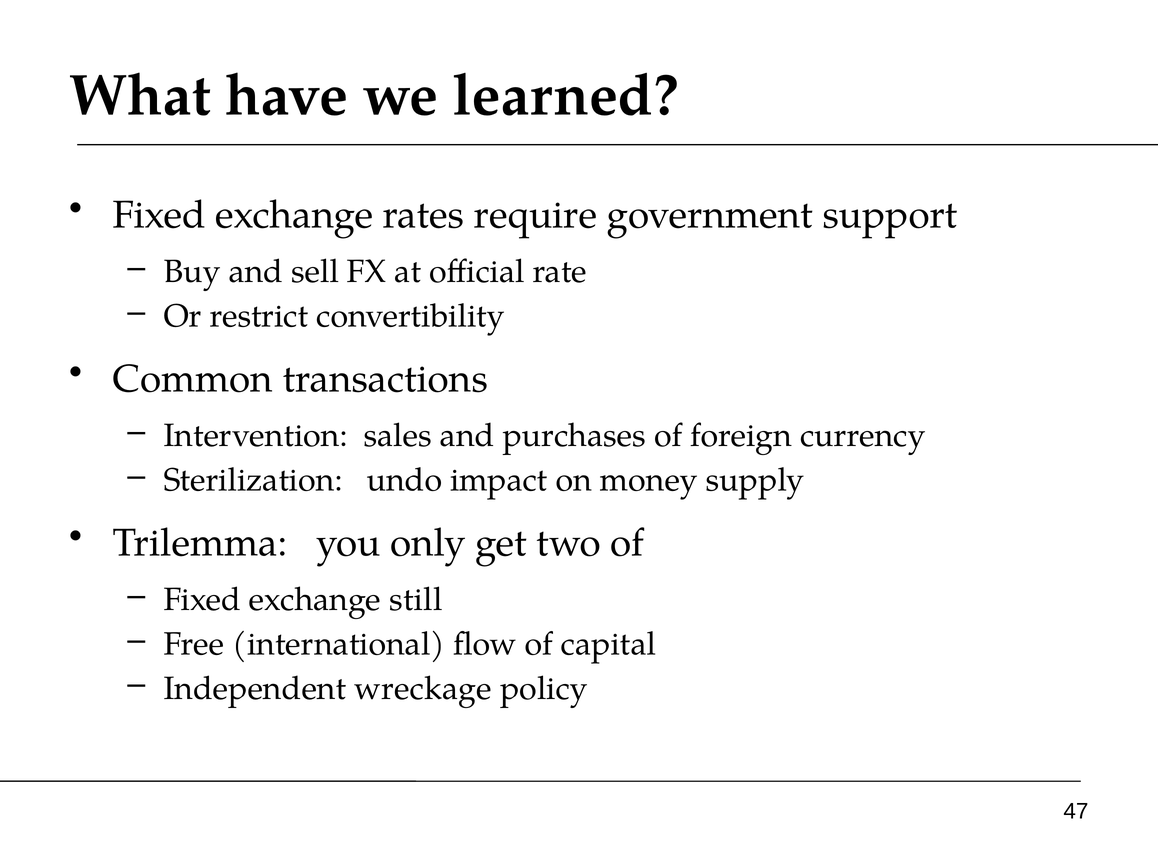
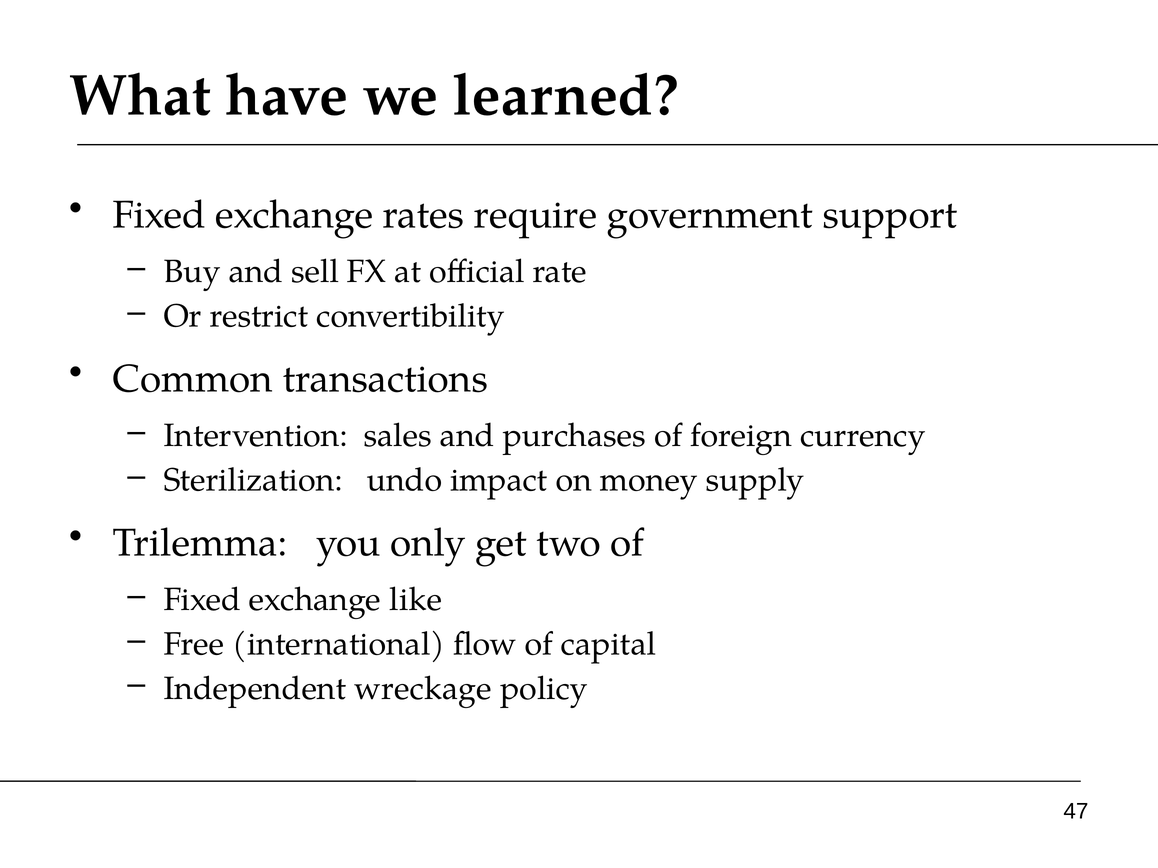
still: still -> like
